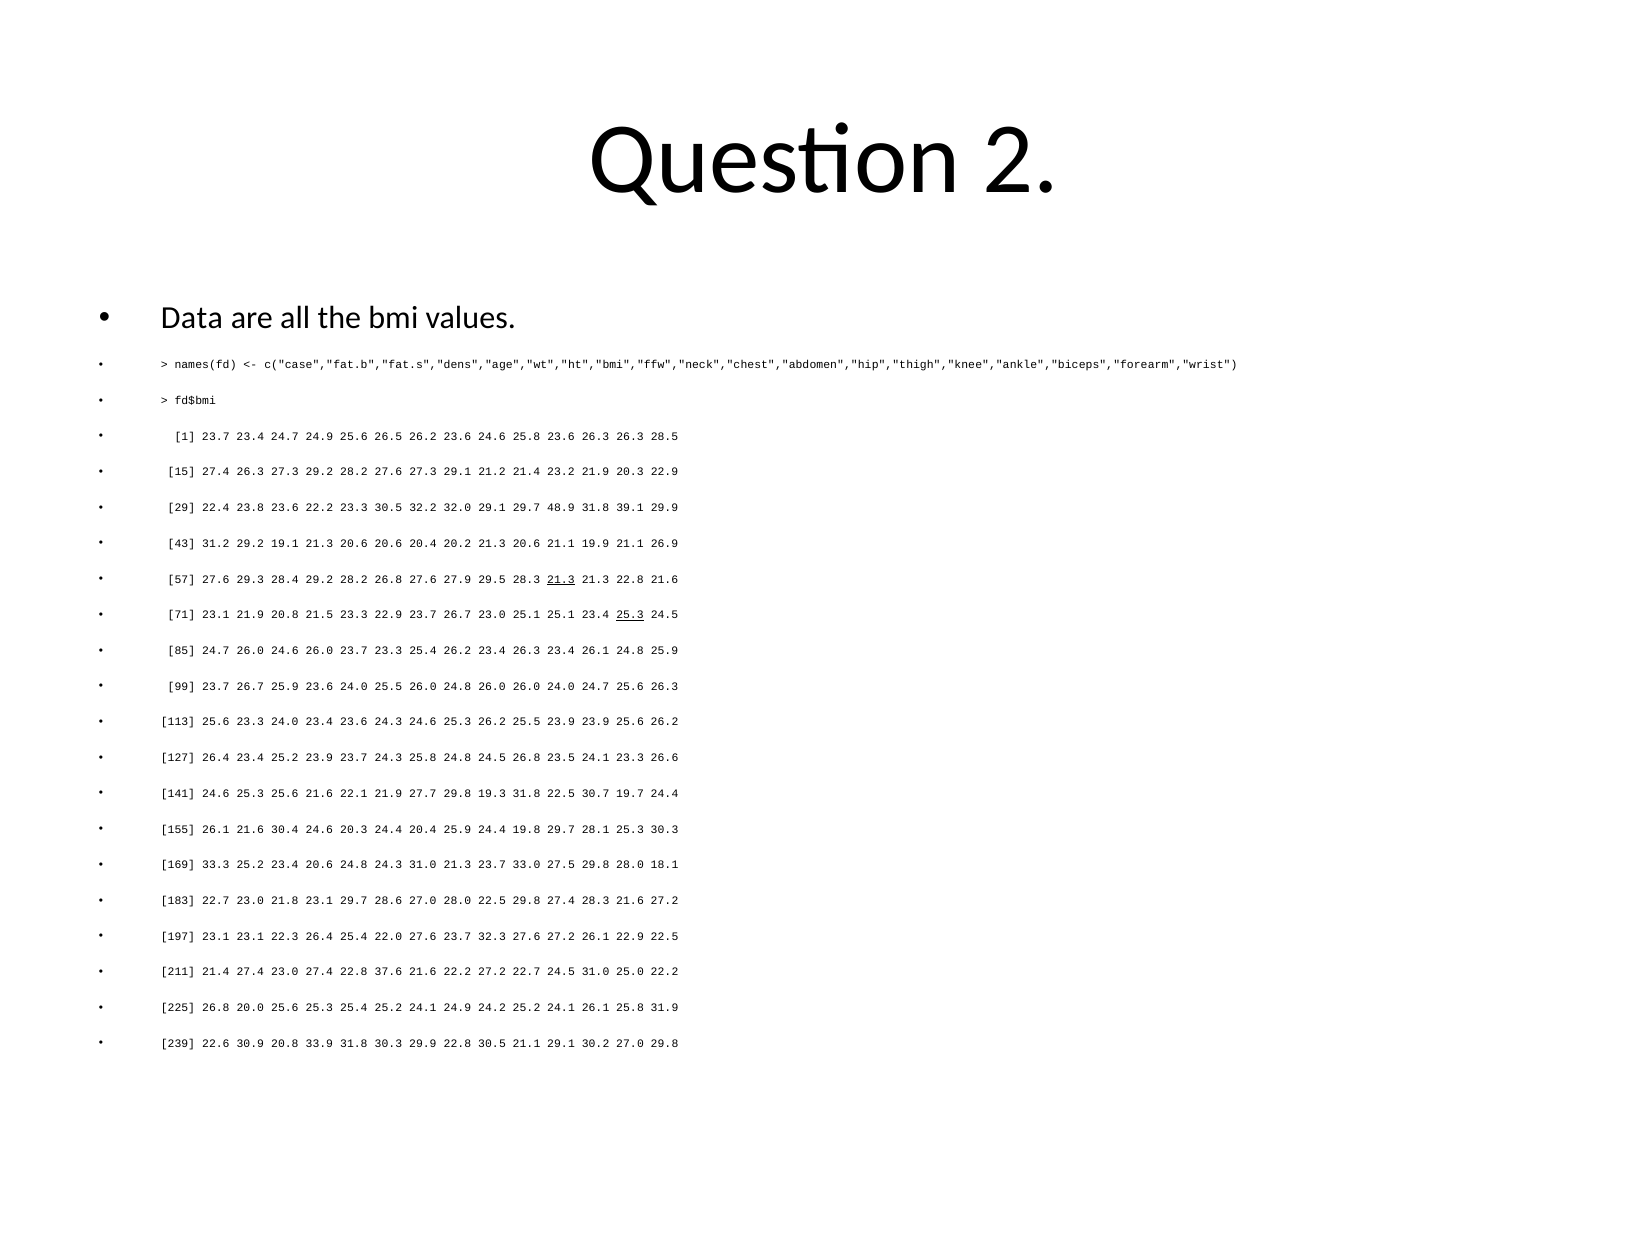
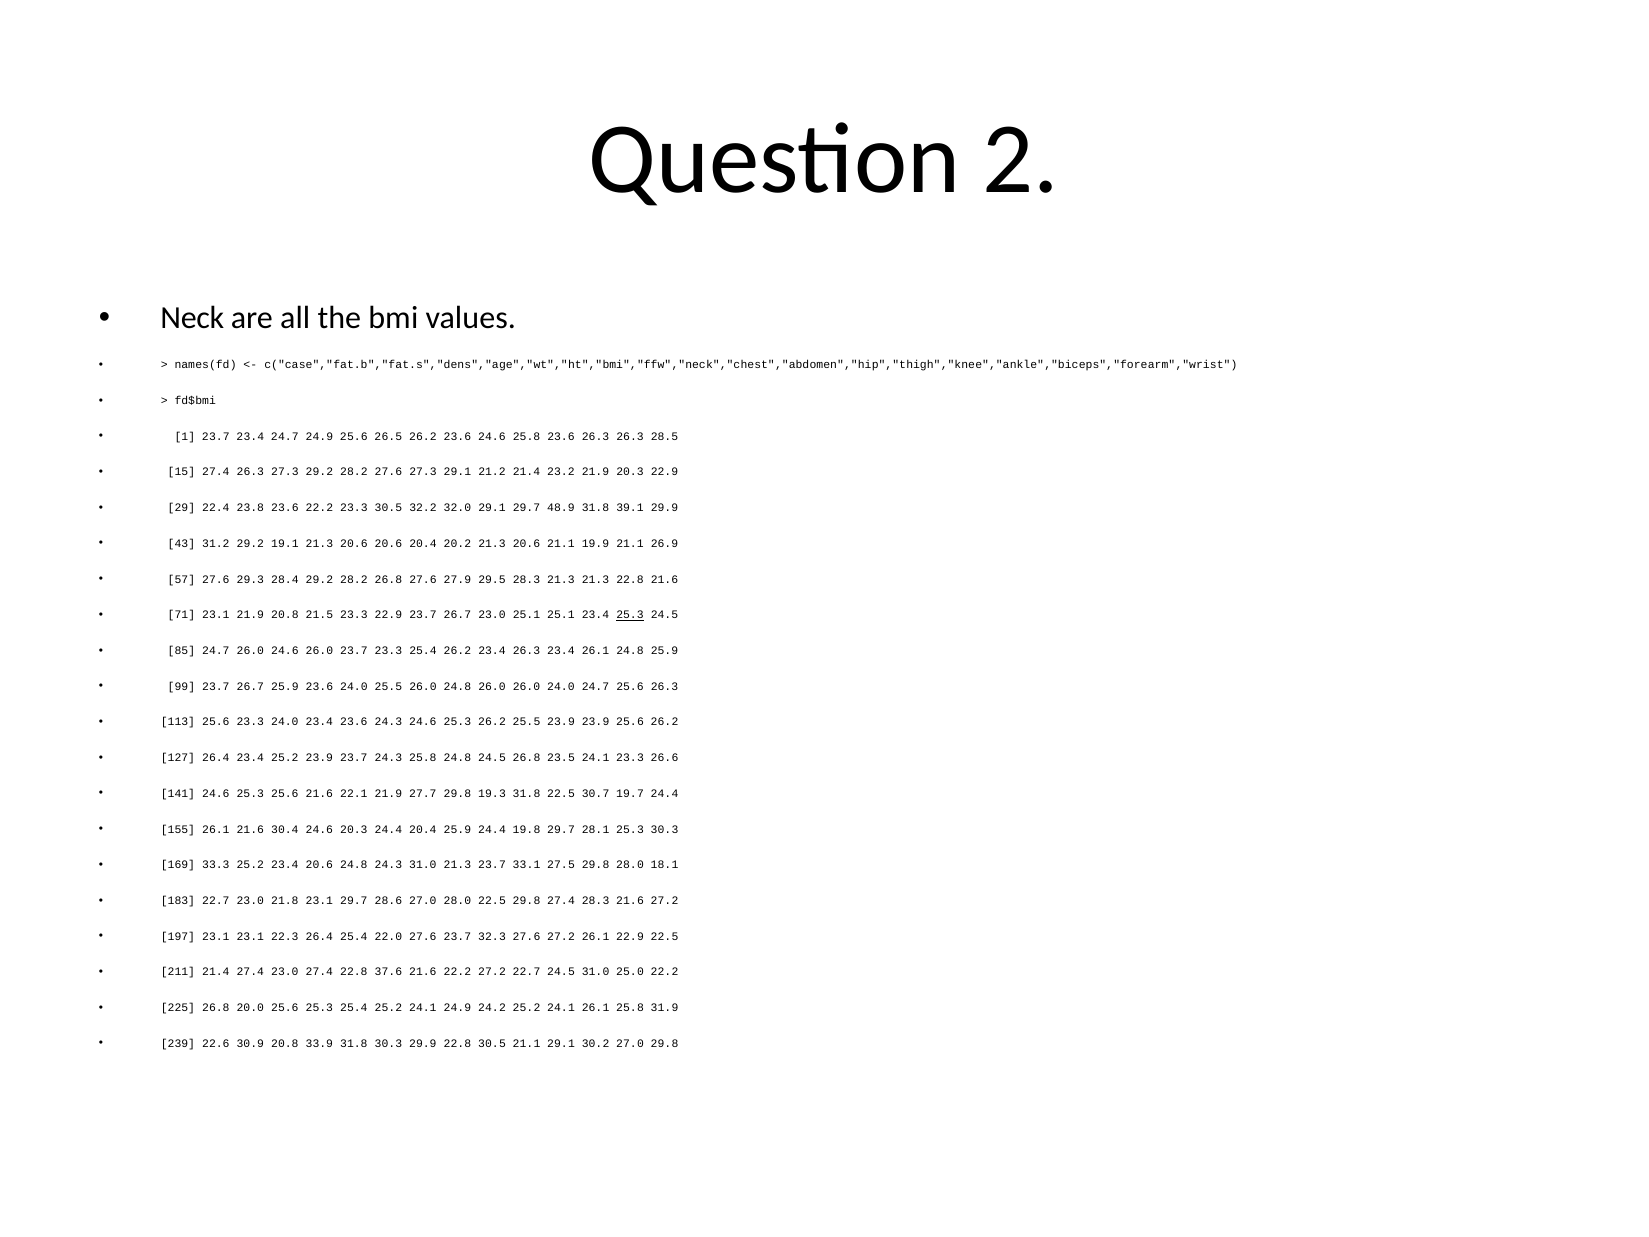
Data: Data -> Neck
21.3 at (561, 579) underline: present -> none
33.0: 33.0 -> 33.1
